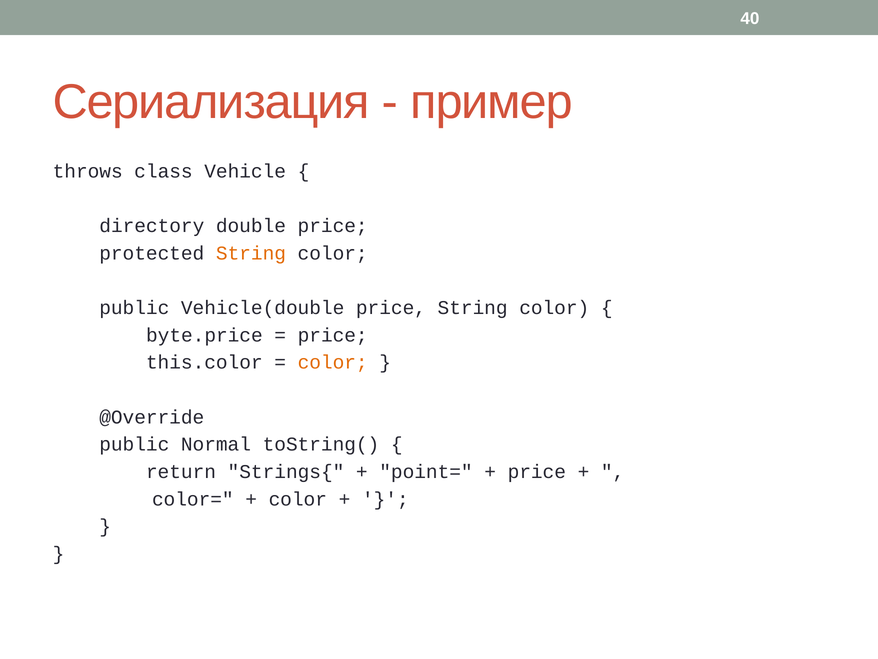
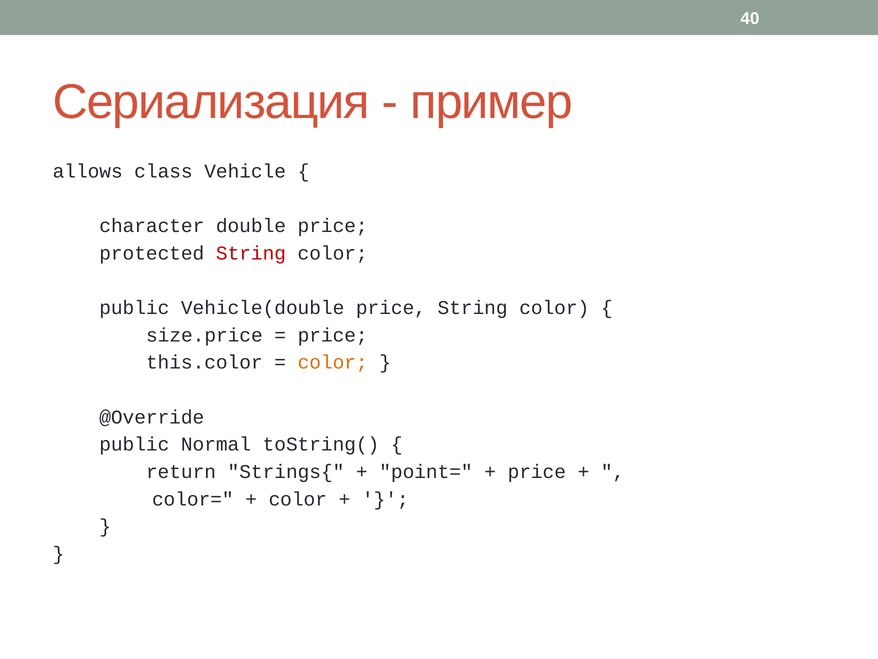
throws: throws -> allows
directory: directory -> character
String at (251, 253) colour: orange -> red
byte.price: byte.price -> size.price
